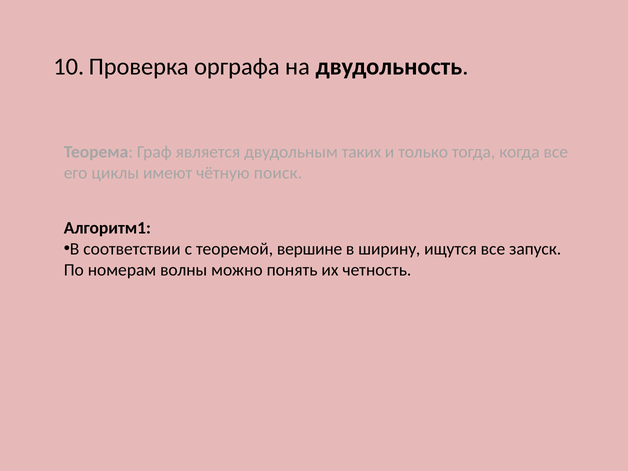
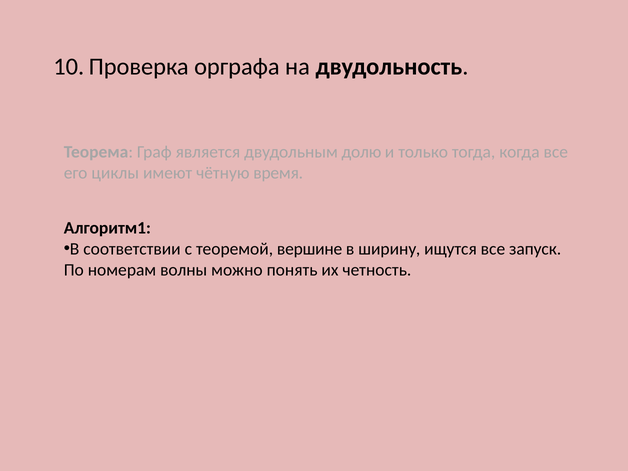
таких: таких -> долю
поиск: поиск -> время
